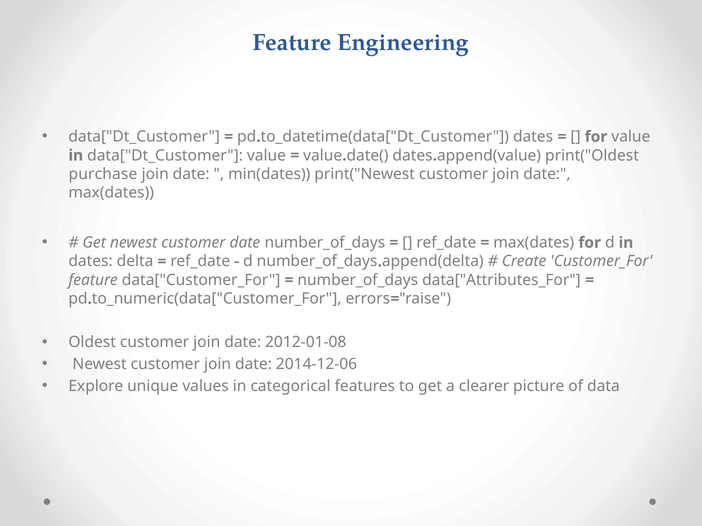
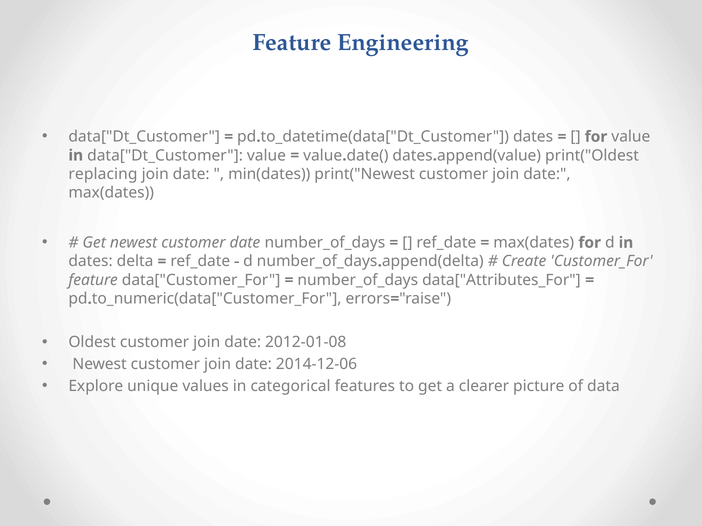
purchase: purchase -> replacing
